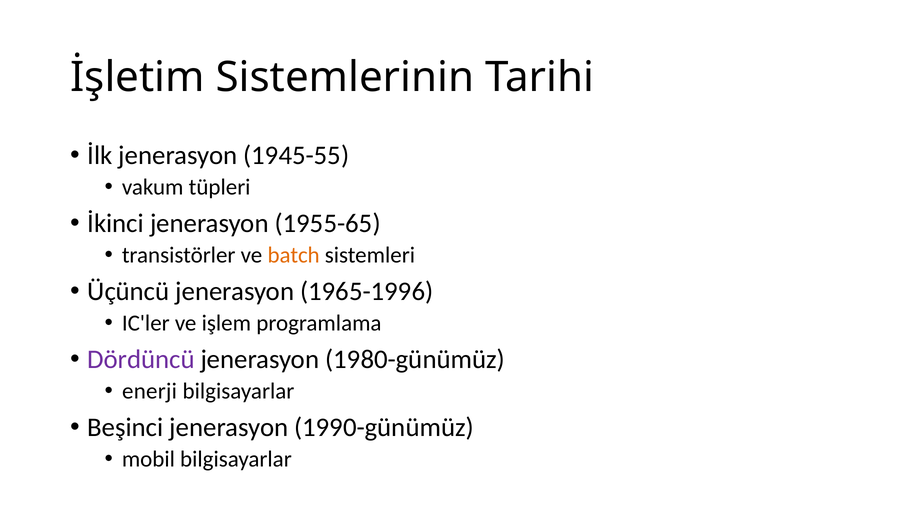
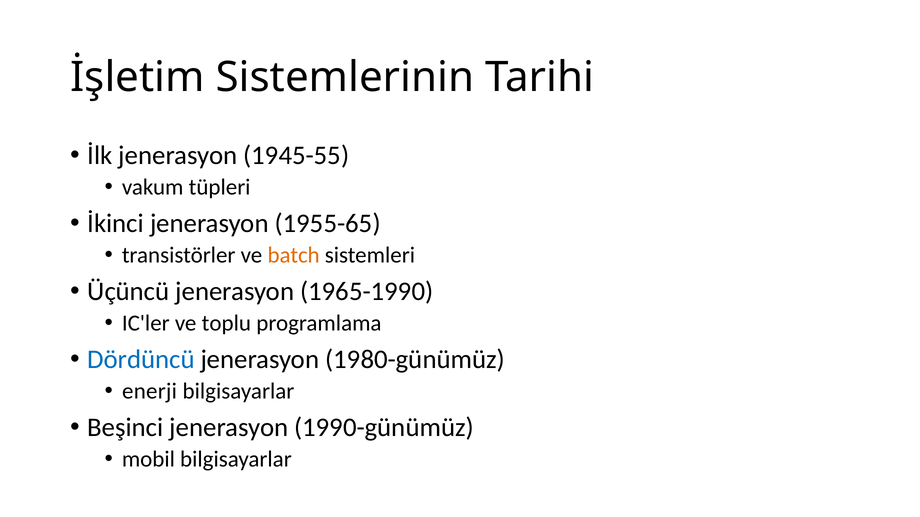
1965-1996: 1965-1996 -> 1965-1990
işlem: işlem -> toplu
Dördüncü colour: purple -> blue
